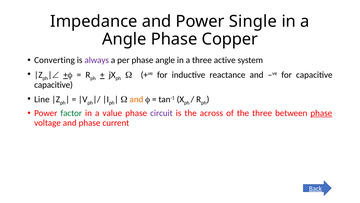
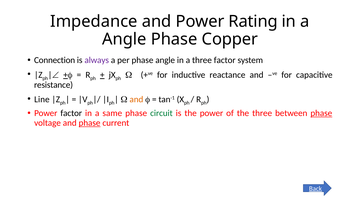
Single: Single -> Rating
Converting: Converting -> Connection
three active: active -> factor
capacitive at (54, 85): capacitive -> resistance
factor at (71, 113) colour: green -> black
value: value -> same
circuit colour: purple -> green
the across: across -> power
phase at (90, 123) underline: none -> present
